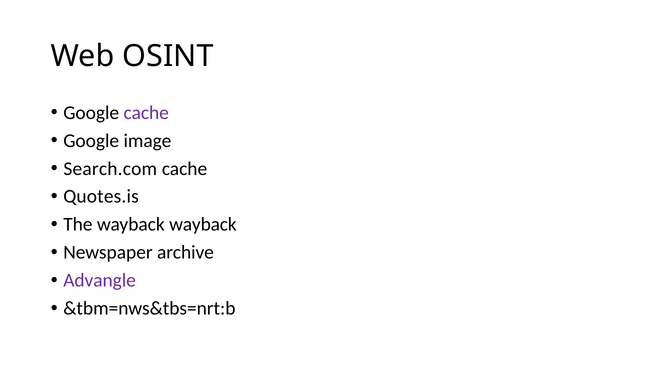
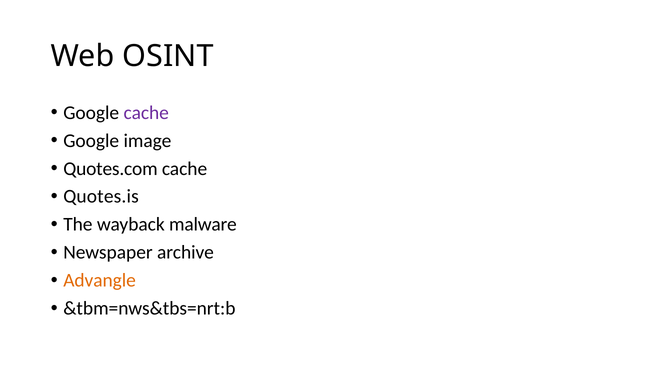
Search.com: Search.com -> Quotes.com
wayback wayback: wayback -> malware
Advangle colour: purple -> orange
